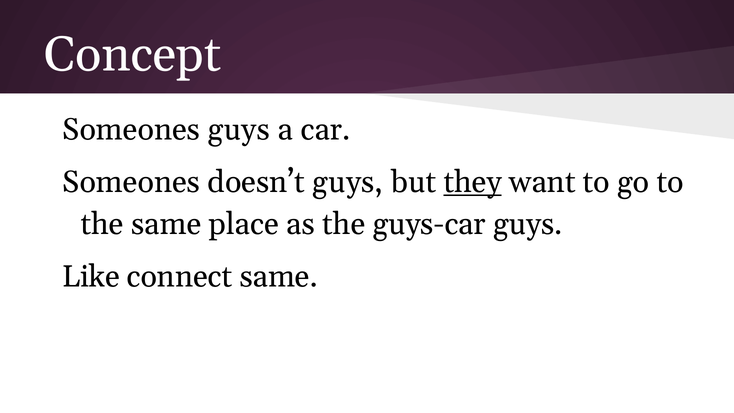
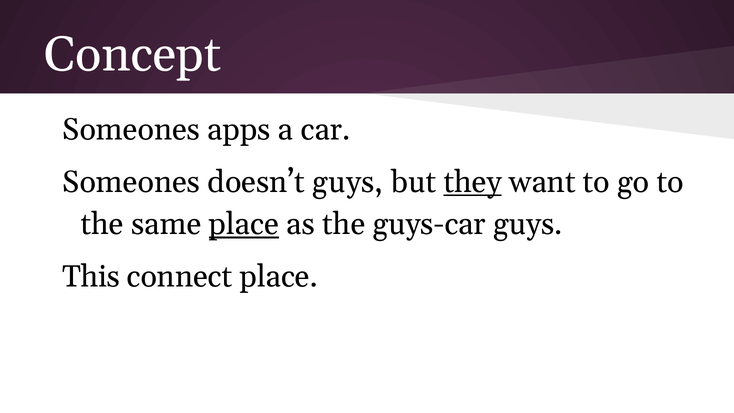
Someones guys: guys -> apps
place at (244, 224) underline: none -> present
Like: Like -> This
connect same: same -> place
